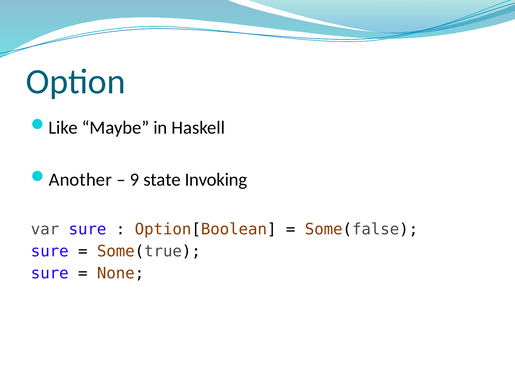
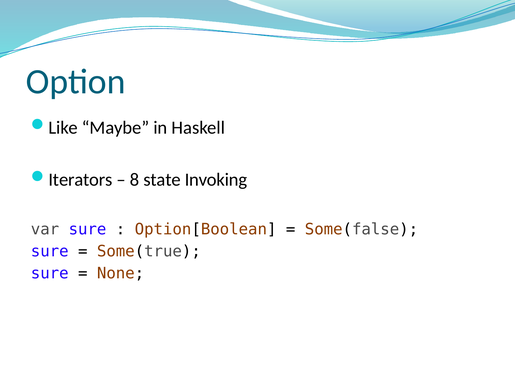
Another: Another -> Iterators
9: 9 -> 8
